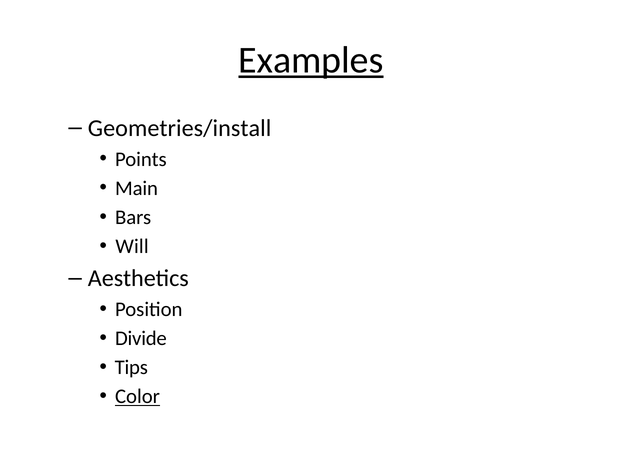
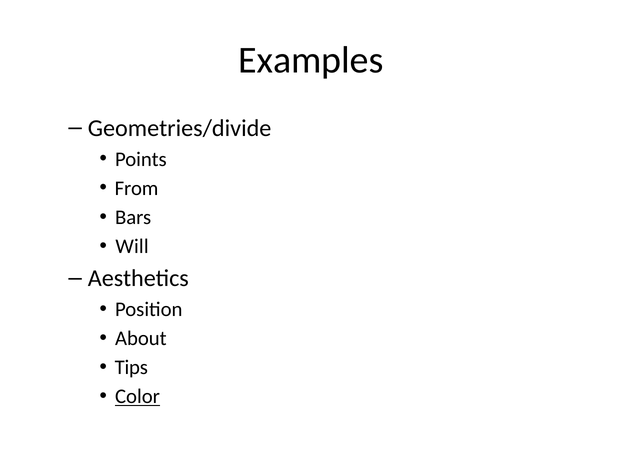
Examples underline: present -> none
Geometries/install: Geometries/install -> Geometries/divide
Main: Main -> From
Divide: Divide -> About
